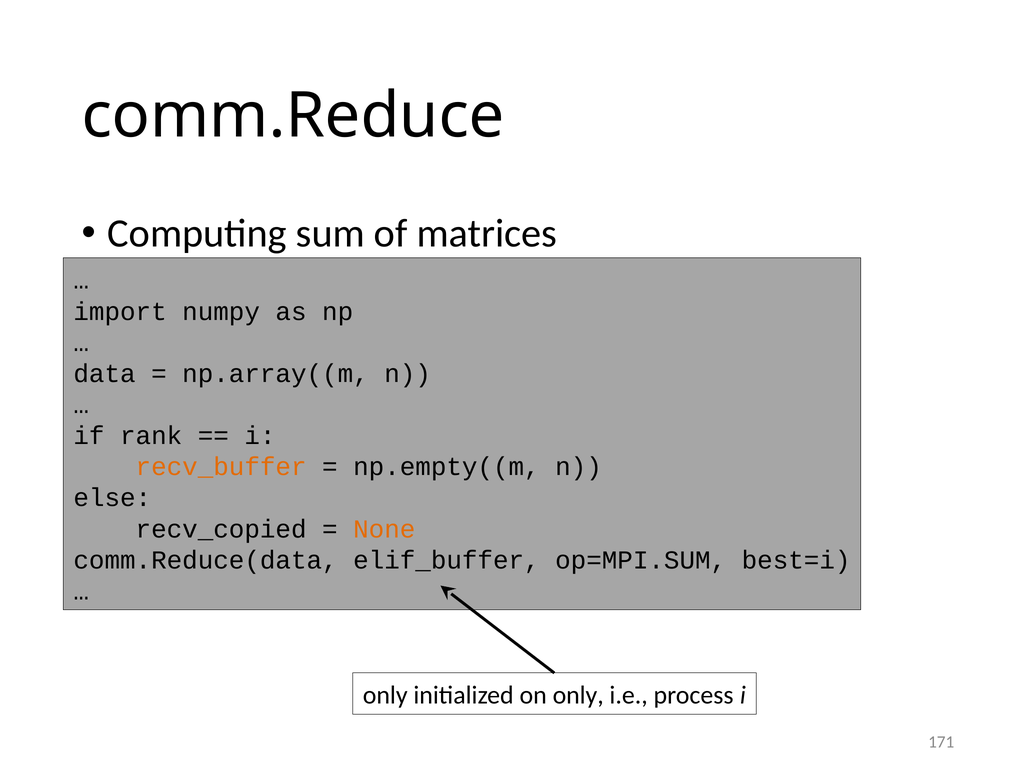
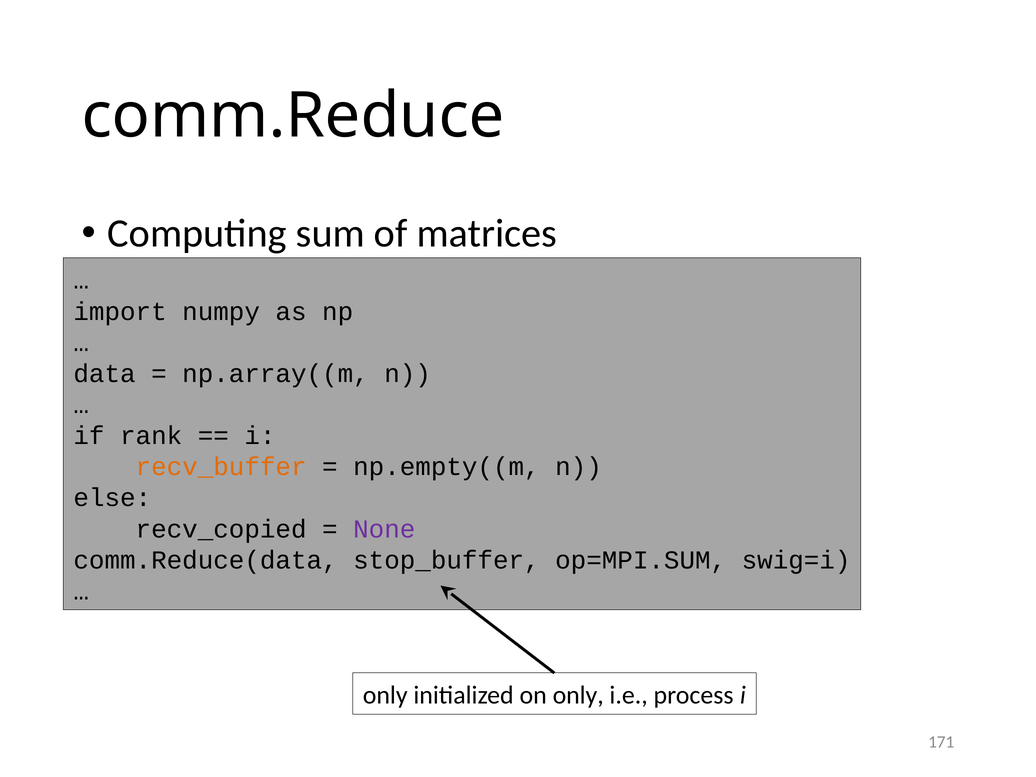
None colour: orange -> purple
elif_buffer: elif_buffer -> stop_buffer
best=i: best=i -> swig=i
